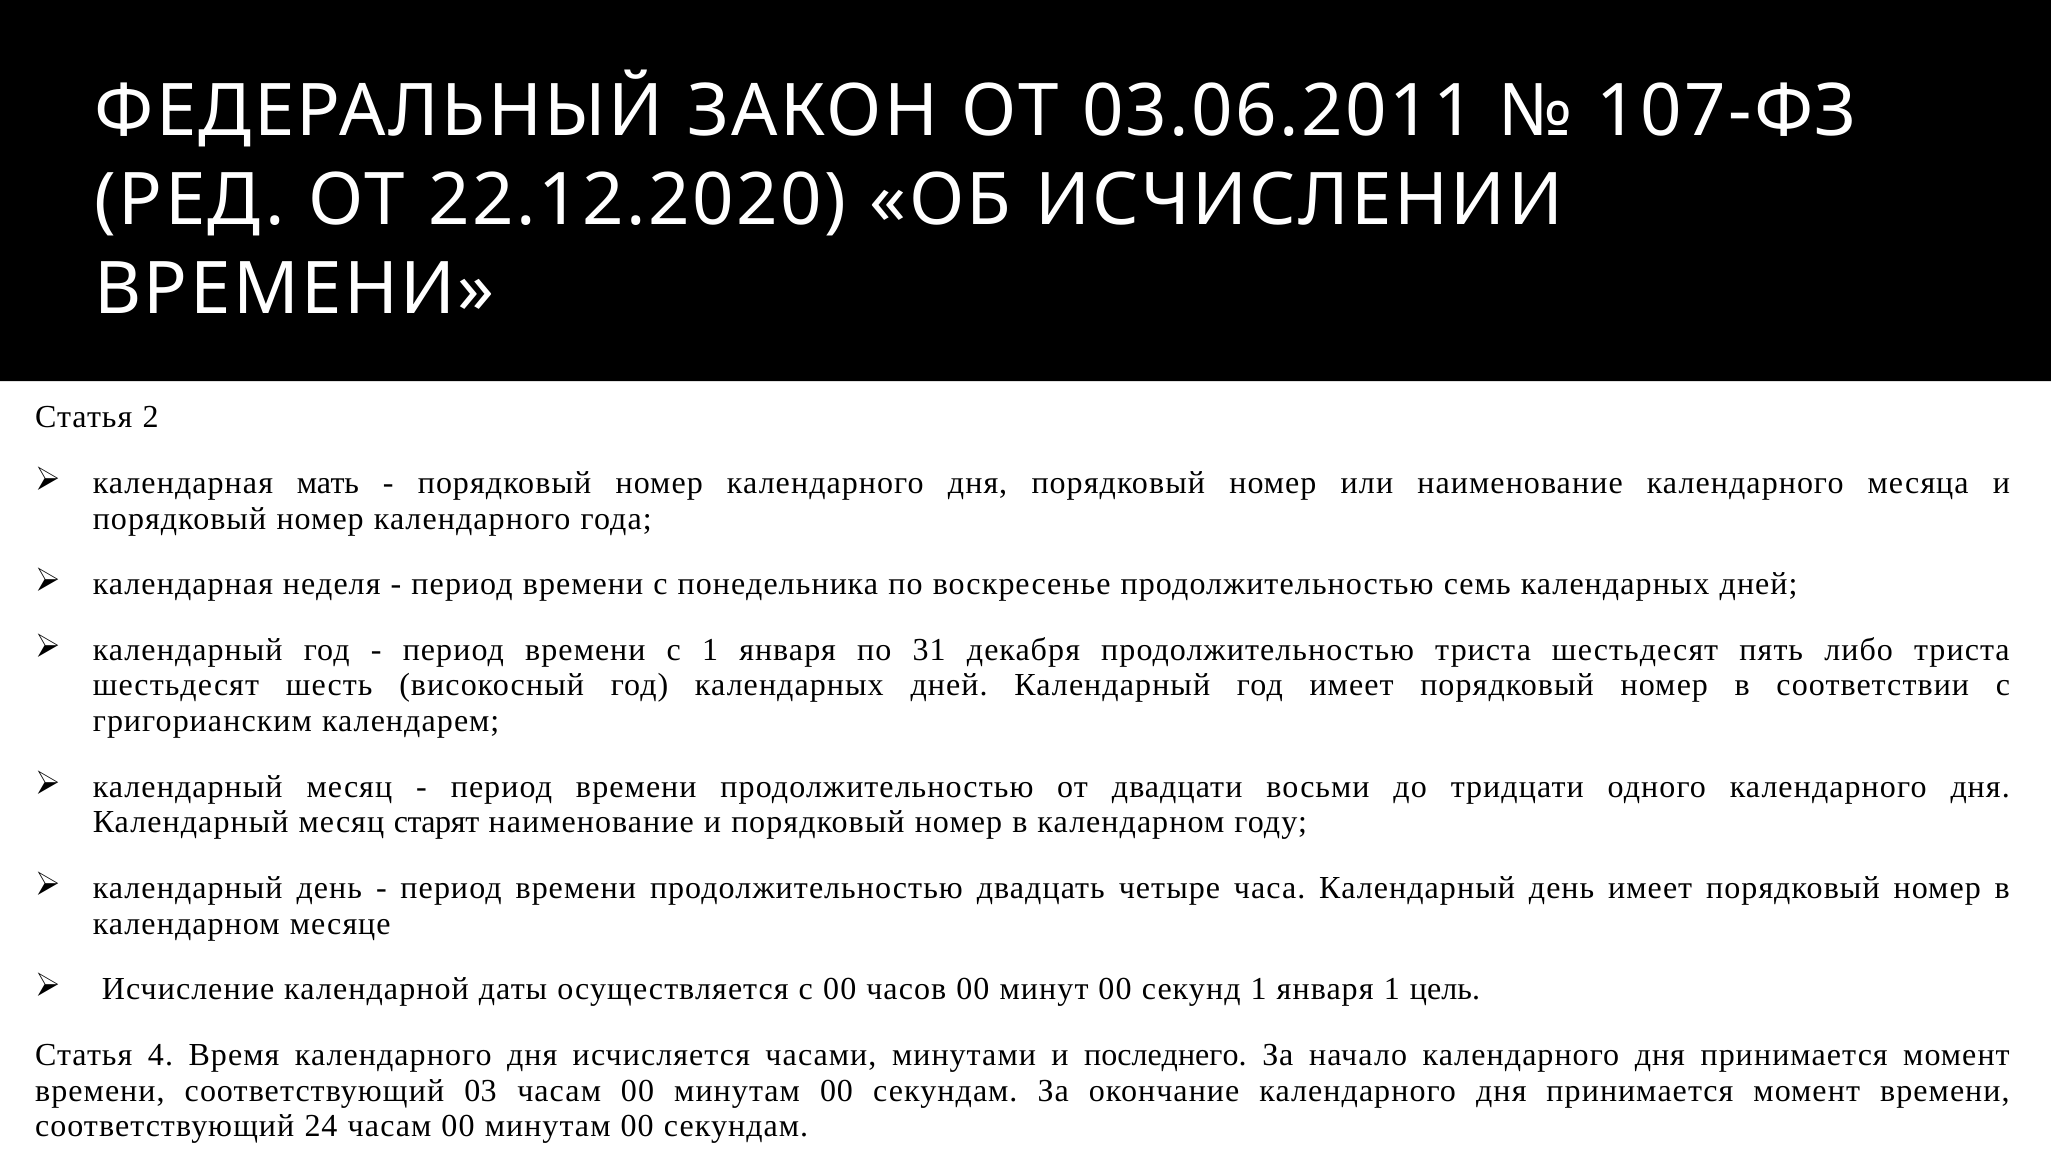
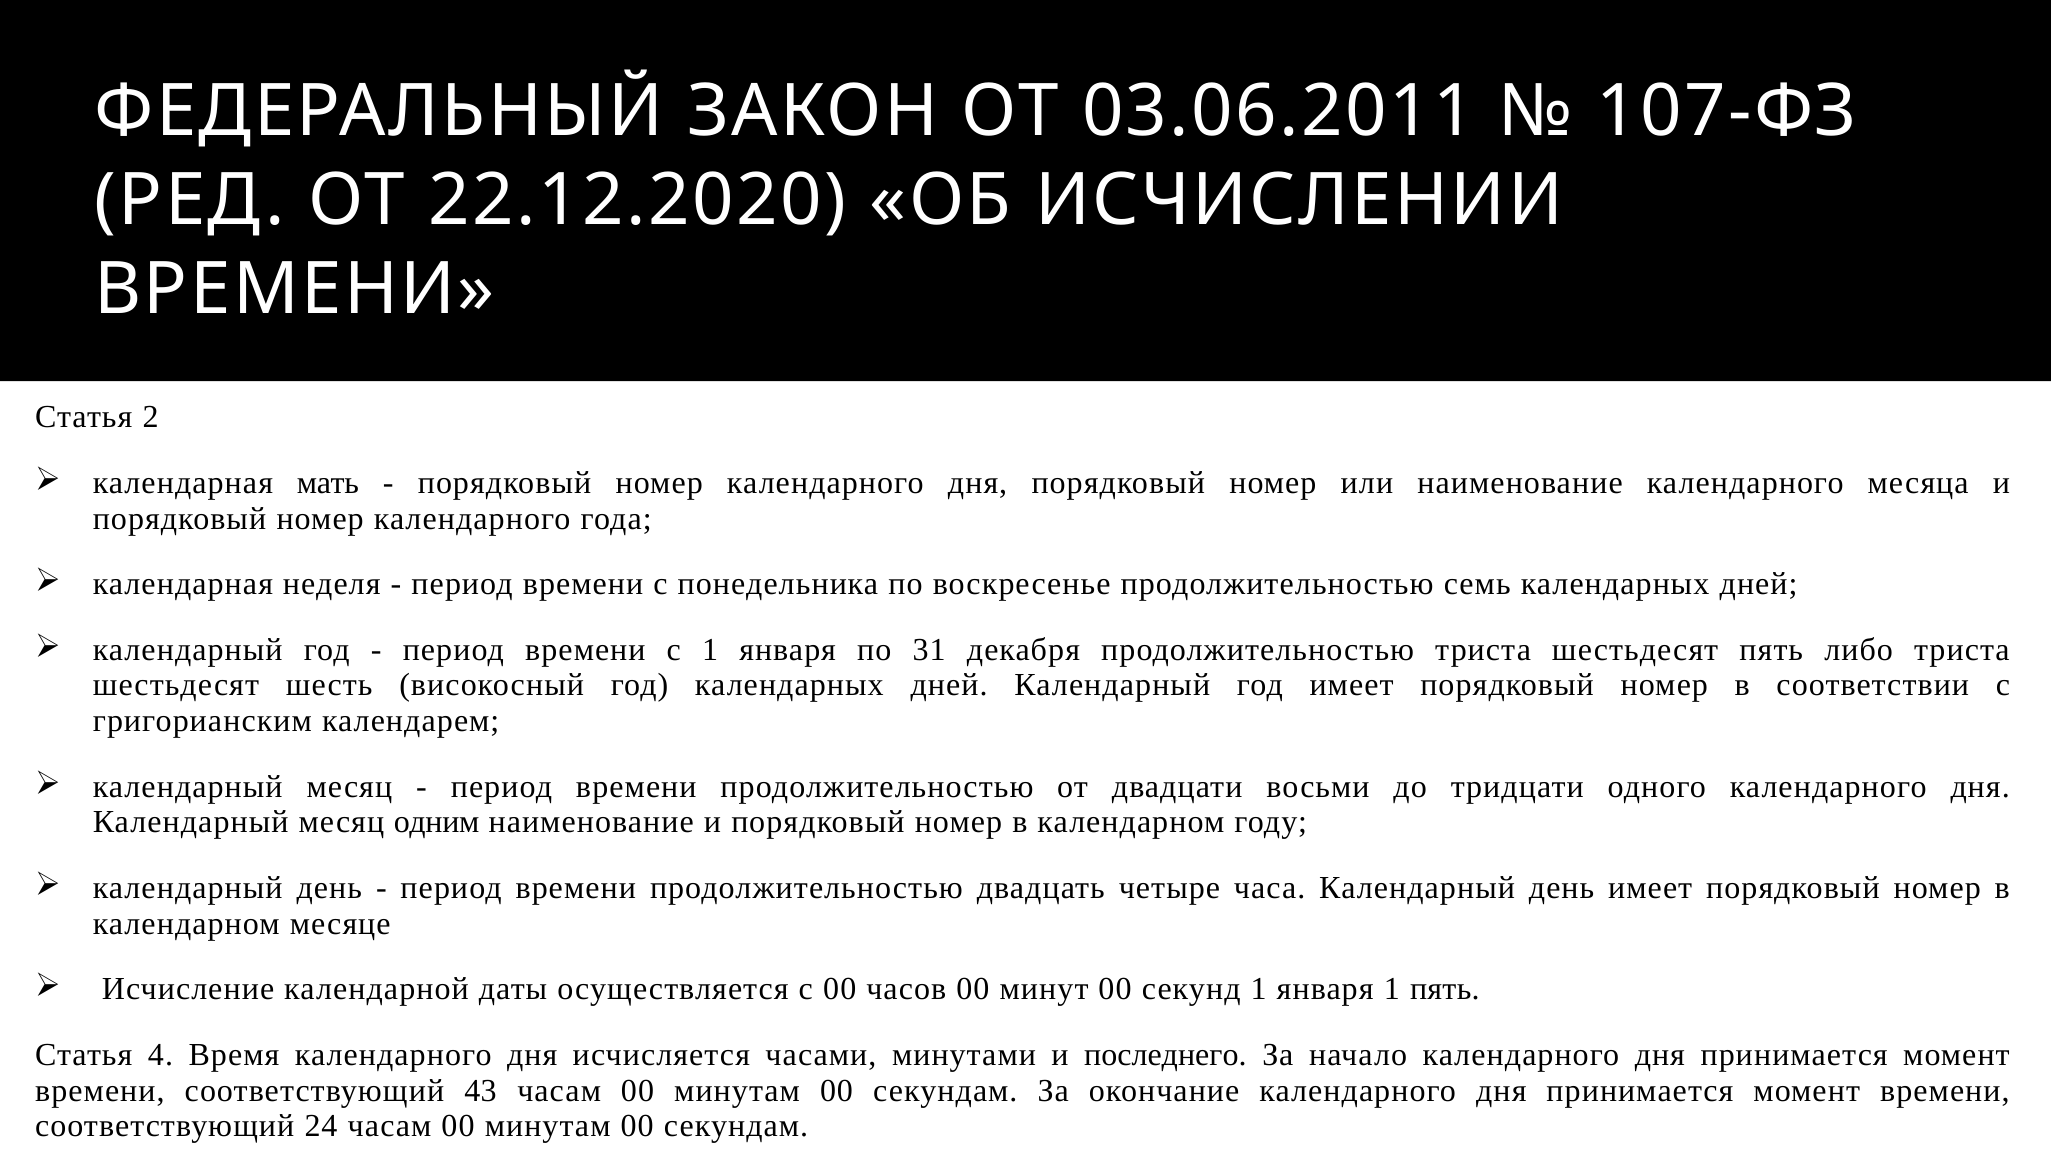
старят: старят -> одним
1 цель: цель -> пять
03: 03 -> 43
